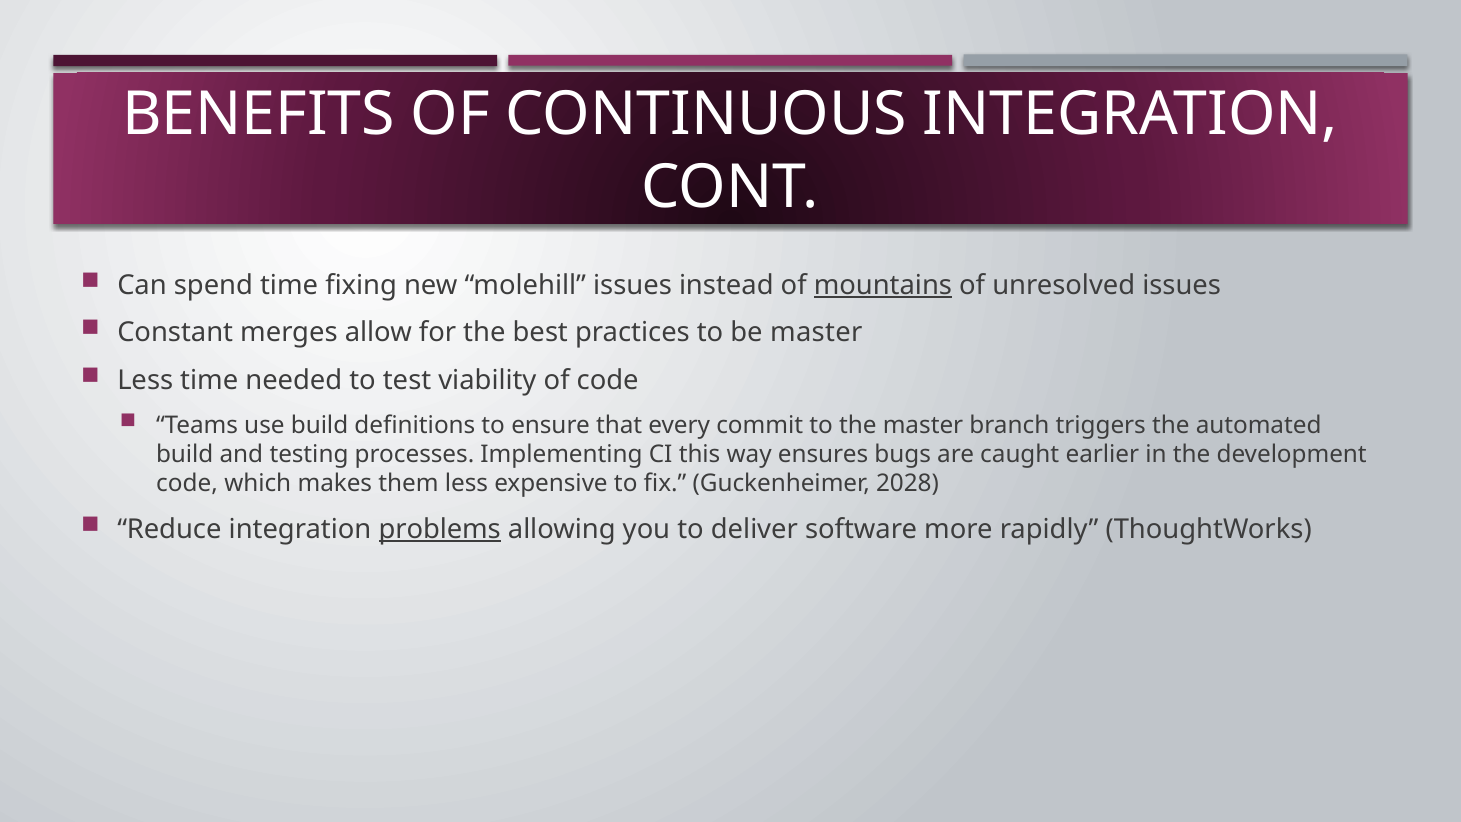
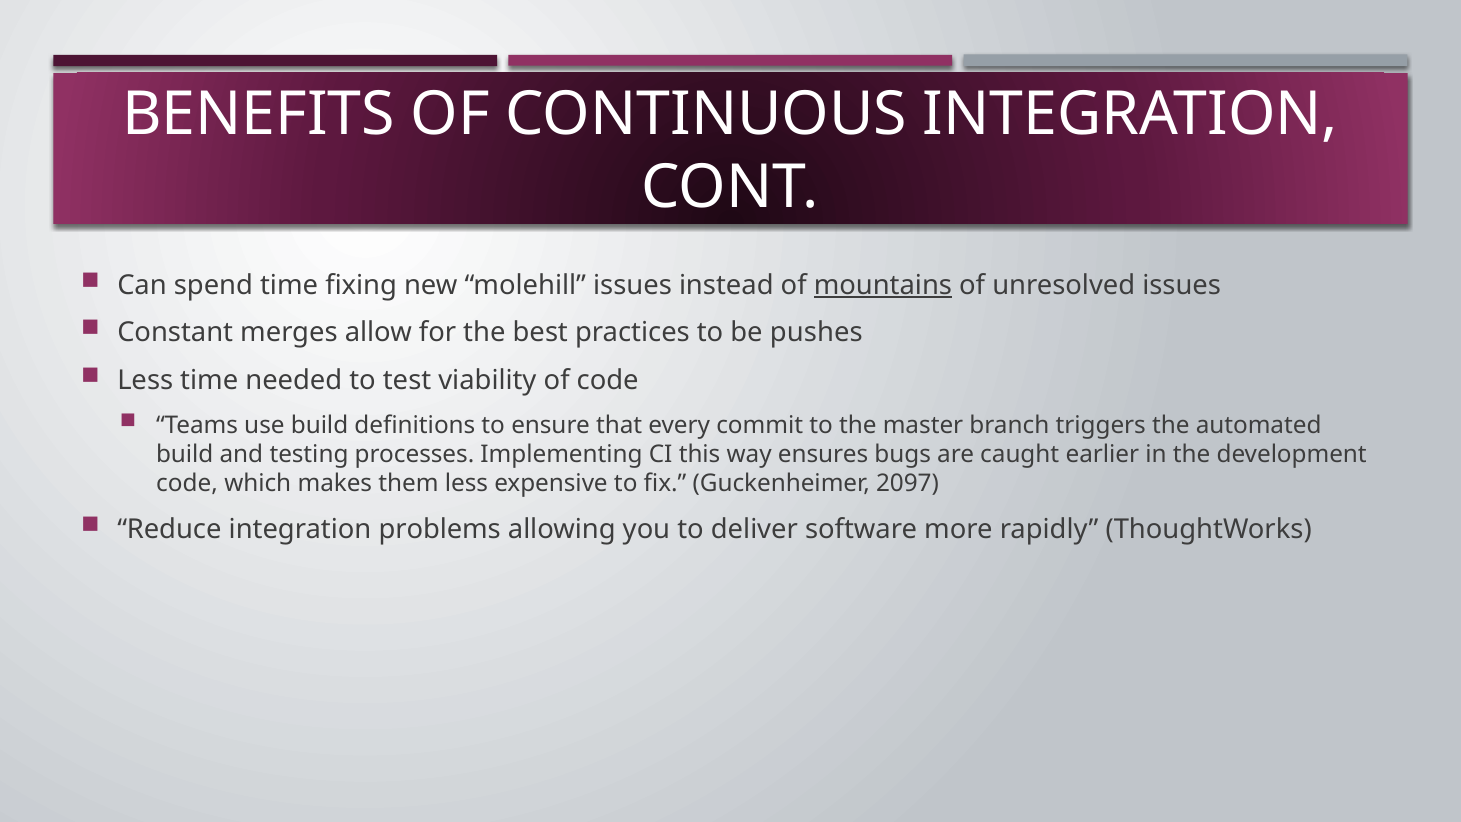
be master: master -> pushes
2028: 2028 -> 2097
problems underline: present -> none
